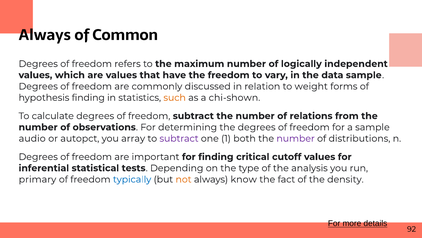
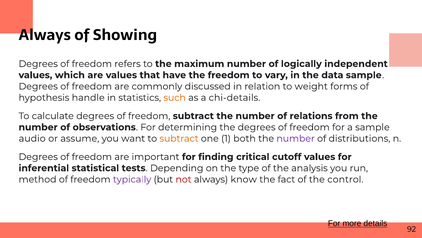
Common: Common -> Showing
hypothesis finding: finding -> handle
chi-shown: chi-shown -> chi-details
autopct: autopct -> assume
array: array -> want
subtract at (179, 138) colour: purple -> orange
primary: primary -> method
typically colour: blue -> purple
not colour: orange -> red
density: density -> control
